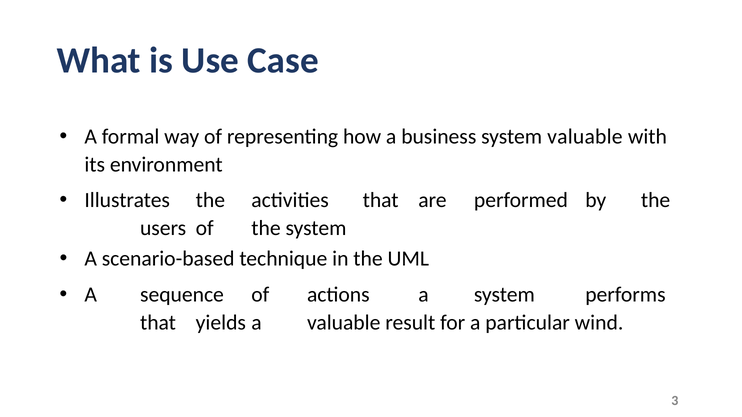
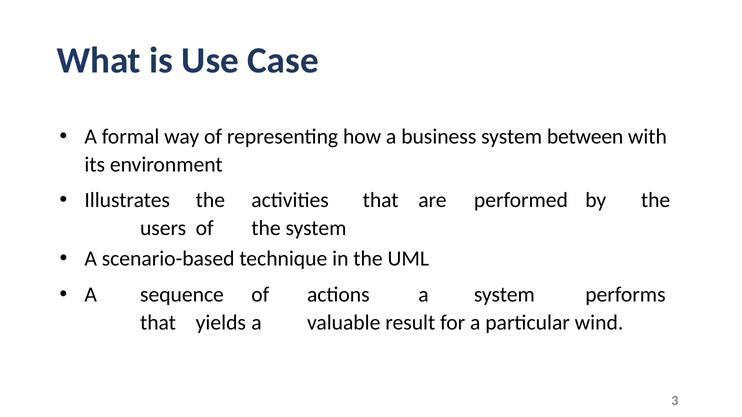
system valuable: valuable -> between
